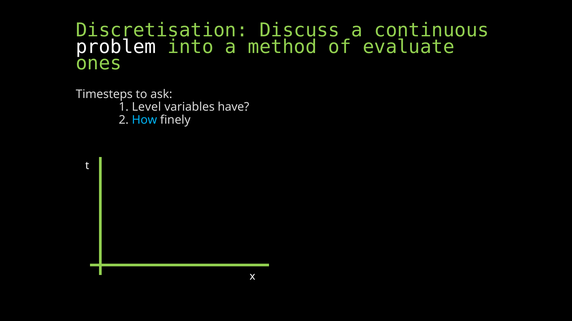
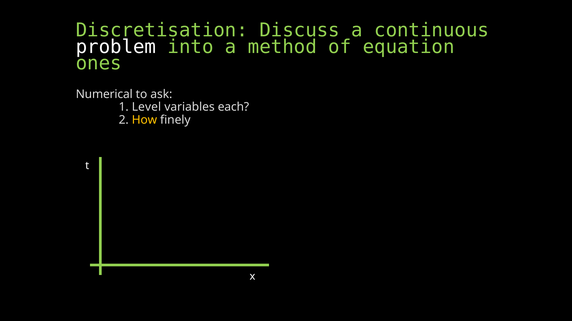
evaluate: evaluate -> equation
Timesteps: Timesteps -> Numerical
have: have -> each
How colour: light blue -> yellow
